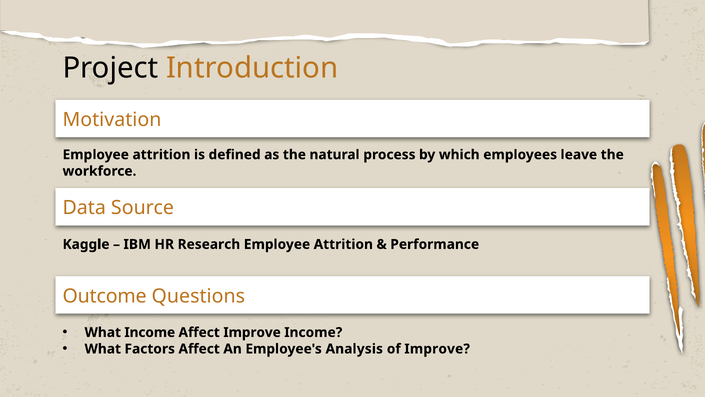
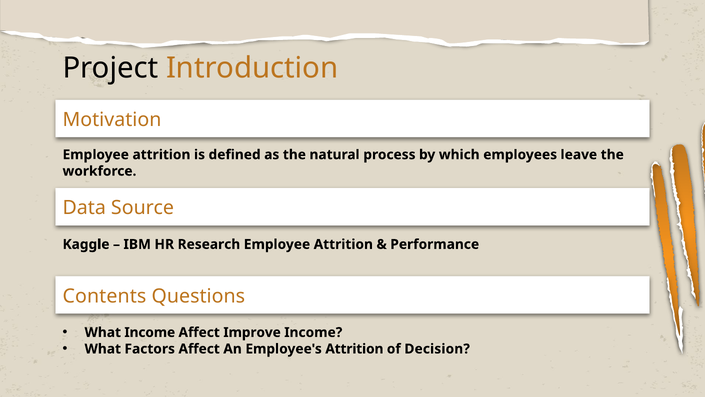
Outcome: Outcome -> Contents
Employee's Analysis: Analysis -> Attrition
of Improve: Improve -> Decision
